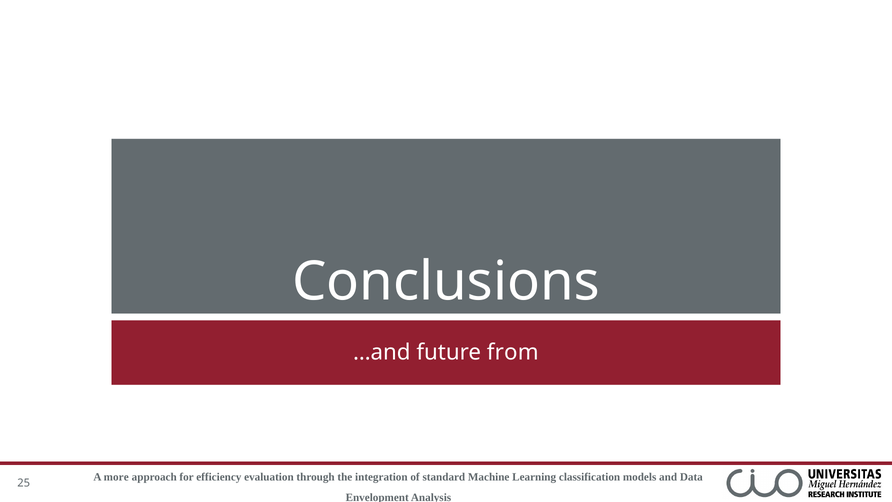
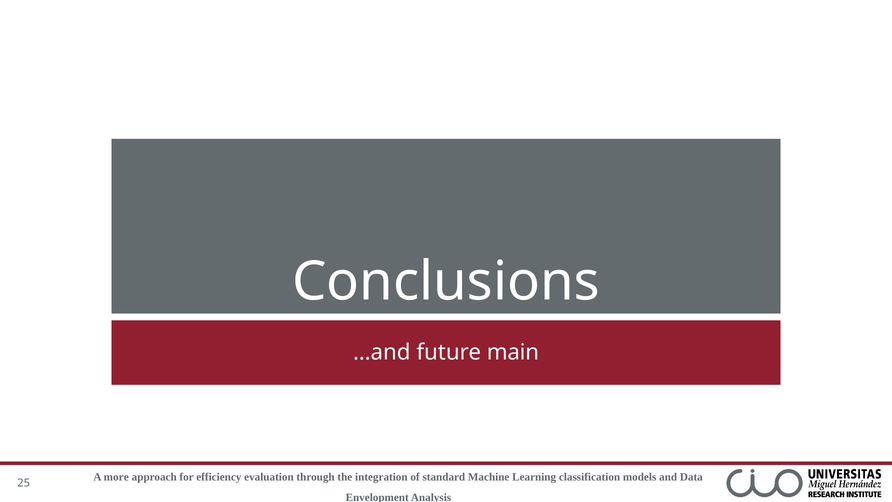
from: from -> main
